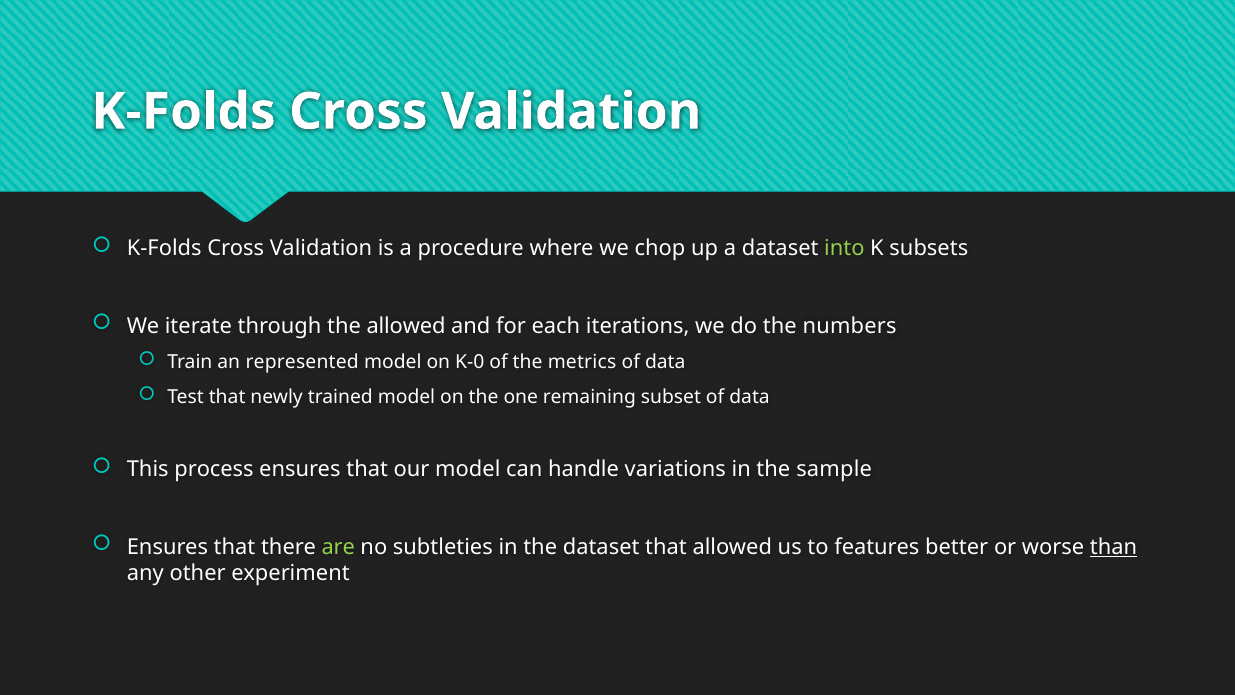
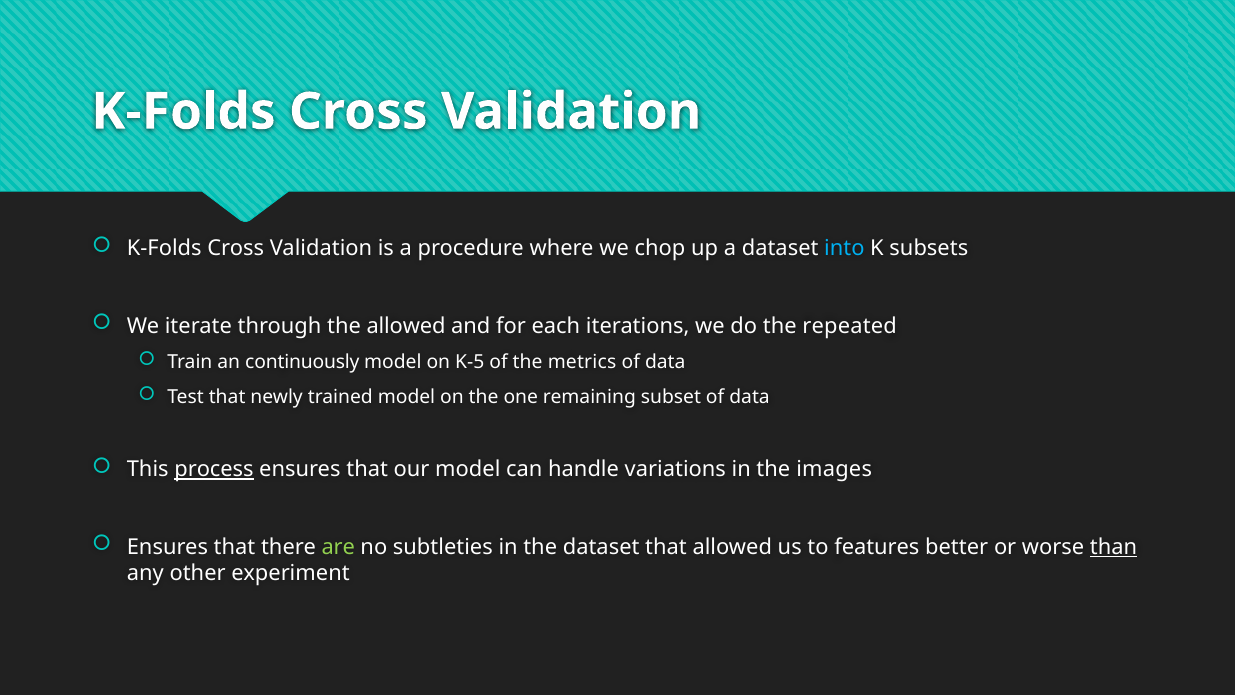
into colour: light green -> light blue
numbers: numbers -> repeated
represented: represented -> continuously
K-0: K-0 -> K-5
process underline: none -> present
sample: sample -> images
